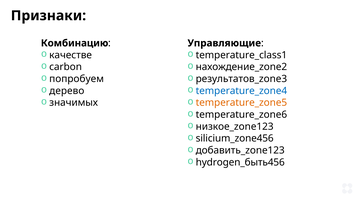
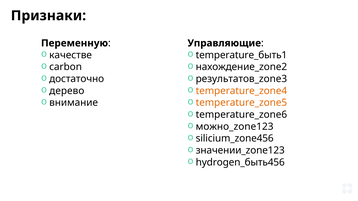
Комбинацию: Комбинацию -> Переменную
temperature_class1: temperature_class1 -> temperature_быть1
попробуем: попробуем -> достаточно
temperature_zone4 colour: blue -> orange
значимых: значимых -> внимание
низкое_zone123: низкое_zone123 -> можно_zone123
добавить_zone123: добавить_zone123 -> значении_zone123
